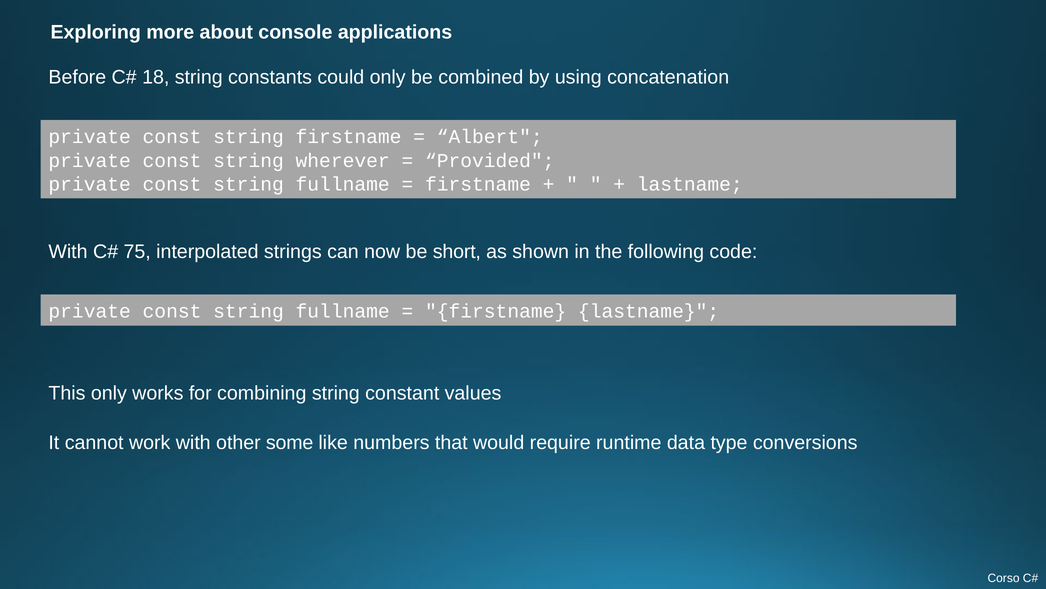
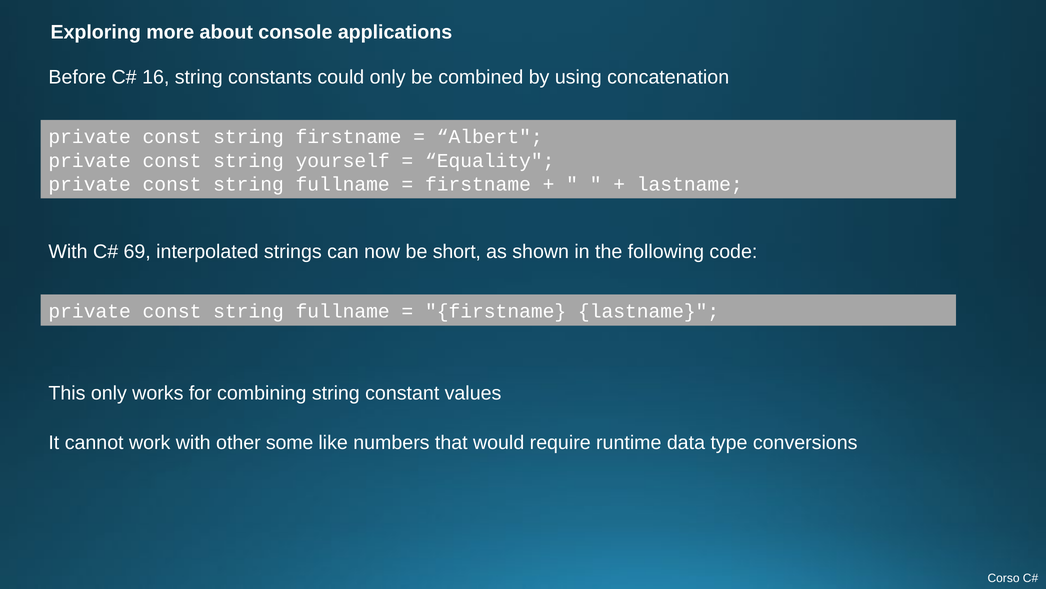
18: 18 -> 16
wherever: wherever -> yourself
Provided: Provided -> Equality
75: 75 -> 69
